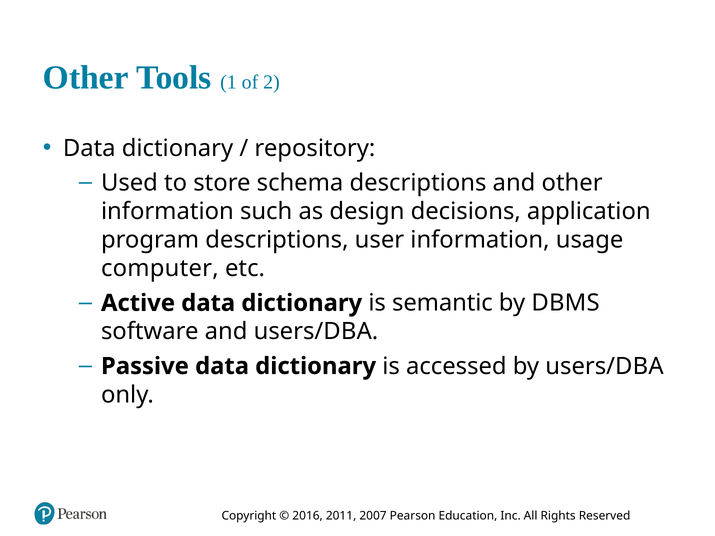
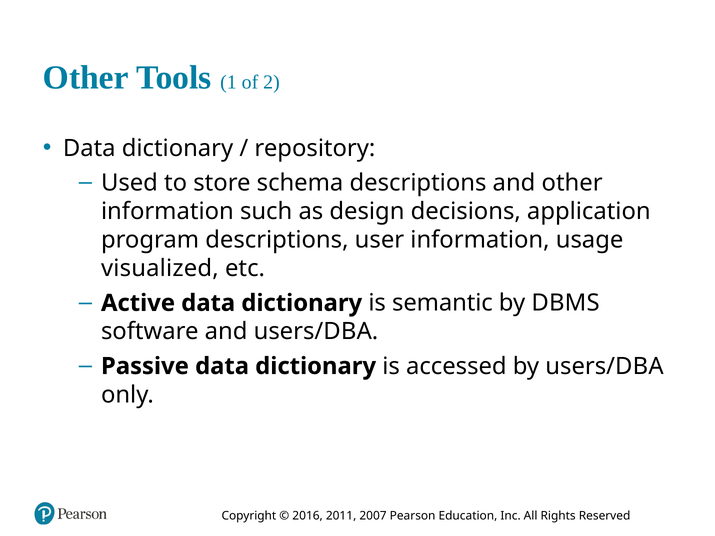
computer: computer -> visualized
